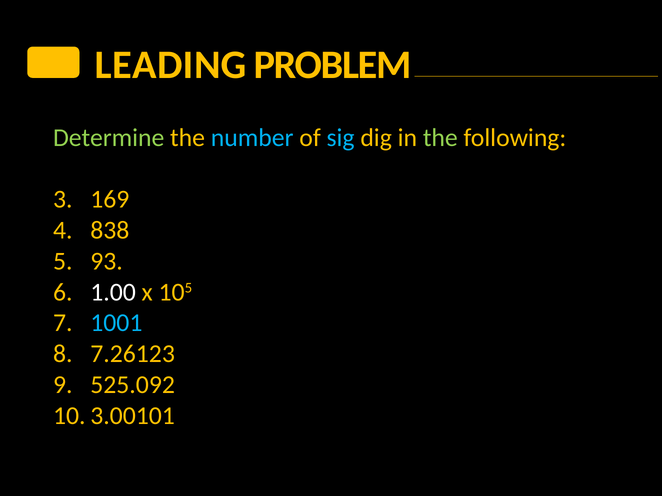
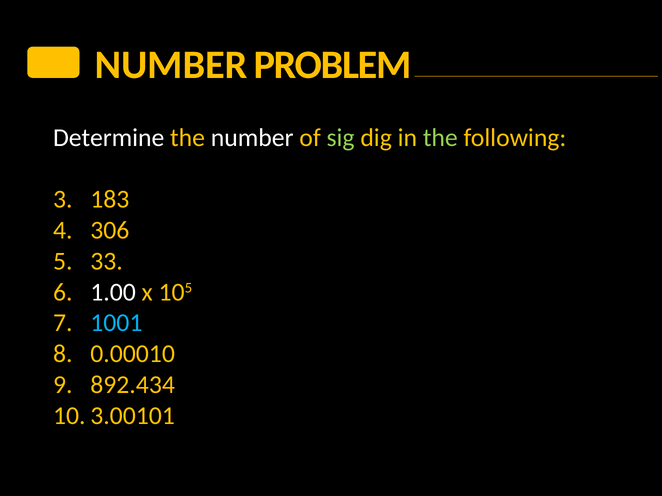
LEADING at (171, 65): LEADING -> NUMBER
Determine colour: light green -> white
number at (252, 138) colour: light blue -> white
sig colour: light blue -> light green
169: 169 -> 183
838: 838 -> 306
93: 93 -> 33
7.26123: 7.26123 -> 0.00010
525.092: 525.092 -> 892.434
